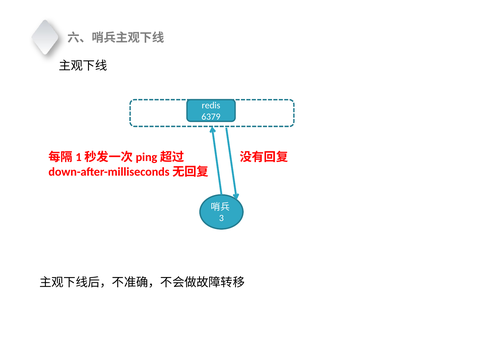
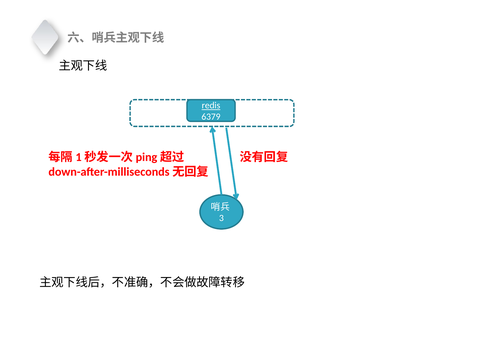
redis underline: none -> present
